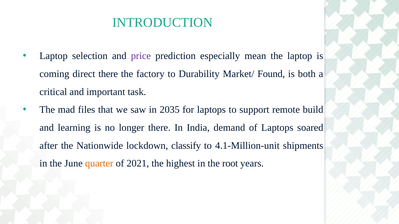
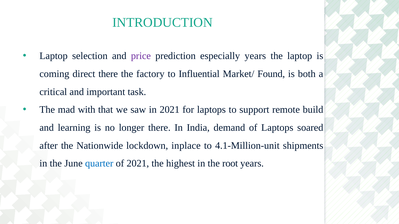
especially mean: mean -> years
Durability: Durability -> Influential
files: files -> with
in 2035: 2035 -> 2021
classify: classify -> inplace
quarter colour: orange -> blue
